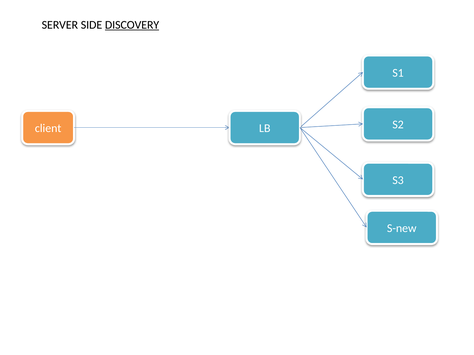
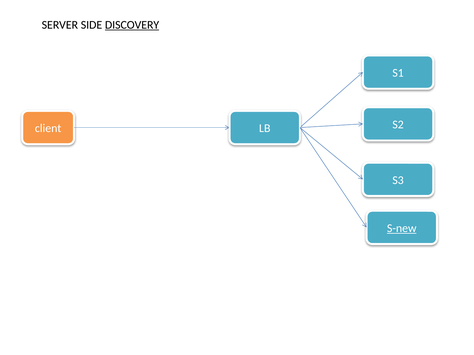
S-new underline: none -> present
